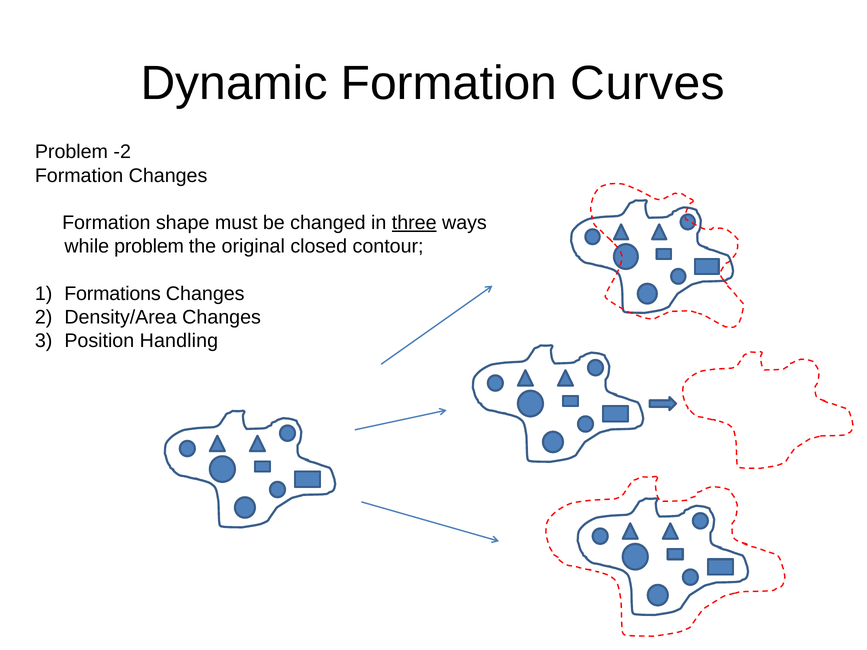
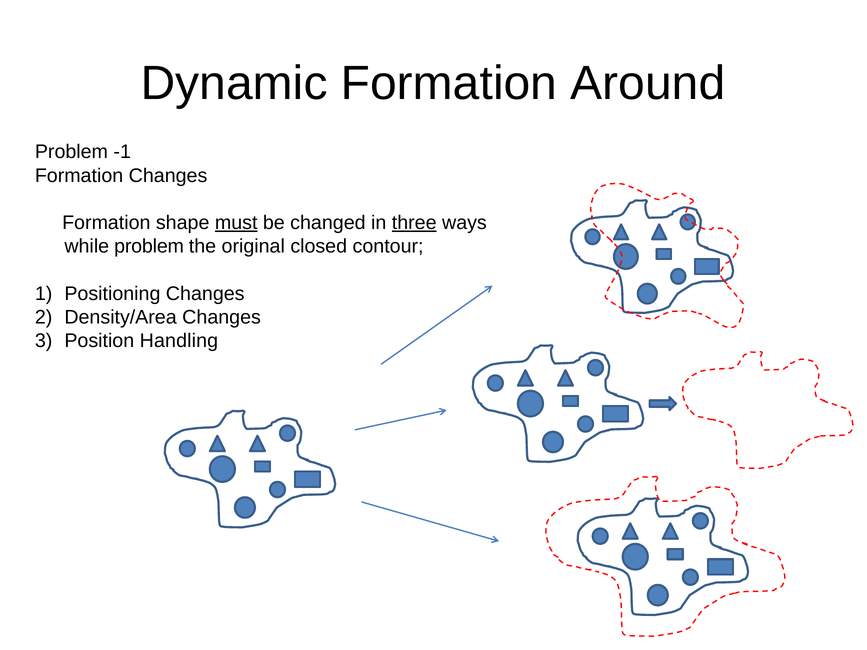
Curves: Curves -> Around
-2: -2 -> -1
must underline: none -> present
Formations: Formations -> Positioning
